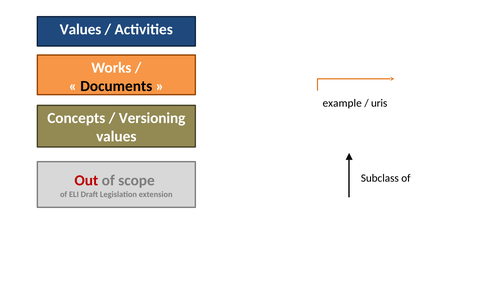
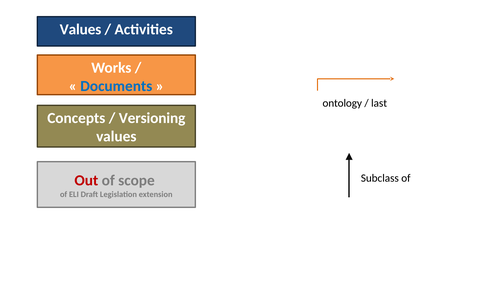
Documents colour: black -> blue
example: example -> ontology
uris: uris -> last
